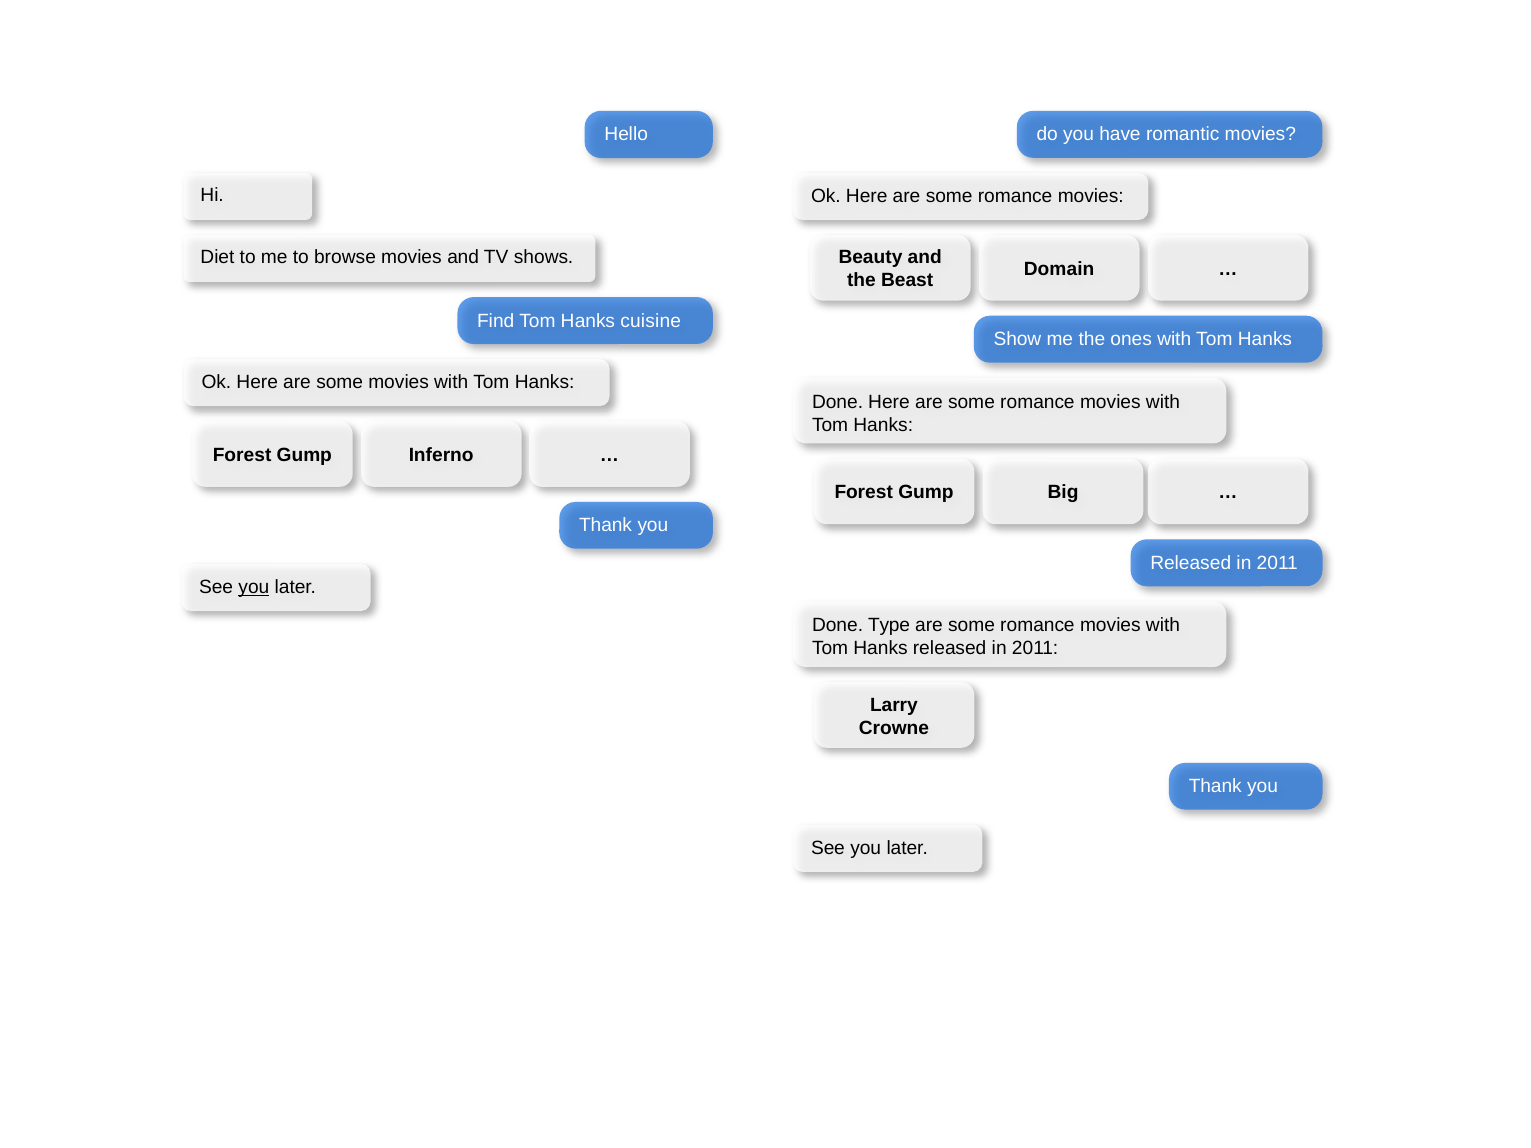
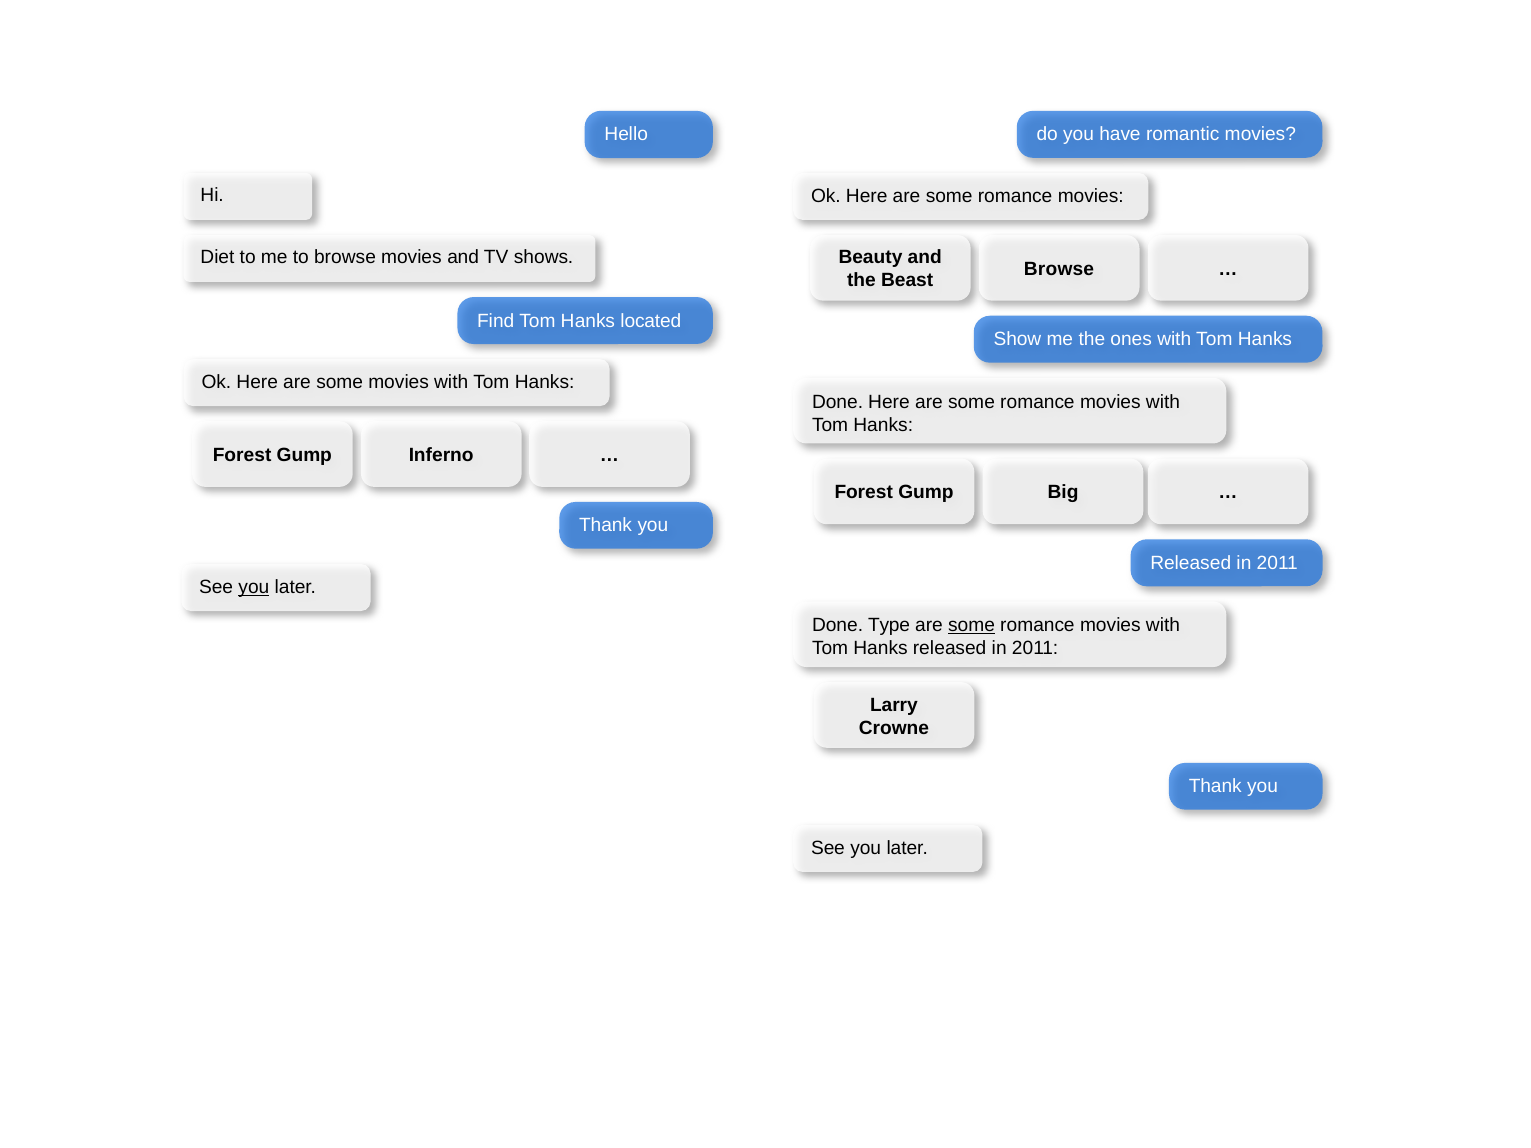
Domain at (1059, 269): Domain -> Browse
cuisine: cuisine -> located
some at (972, 626) underline: none -> present
